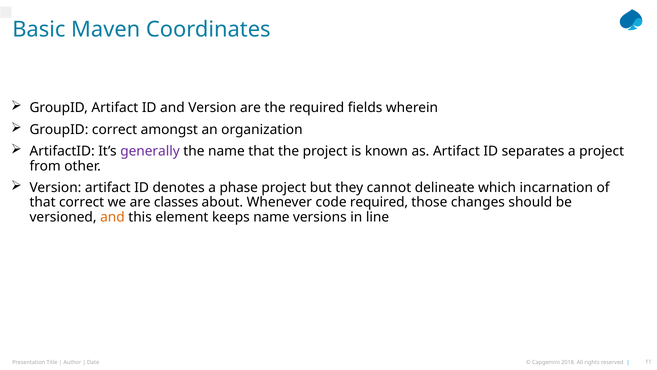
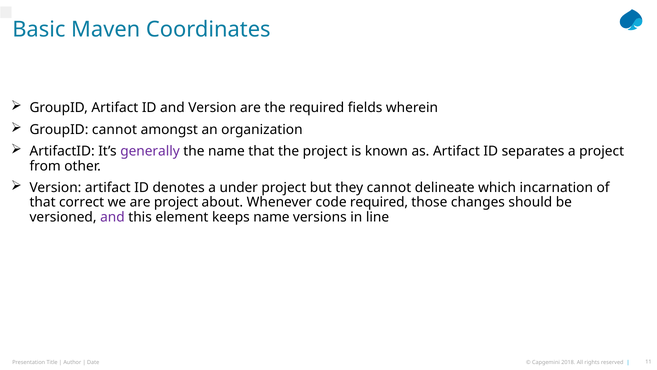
GroupID correct: correct -> cannot
phase: phase -> under
are classes: classes -> project
and at (112, 217) colour: orange -> purple
